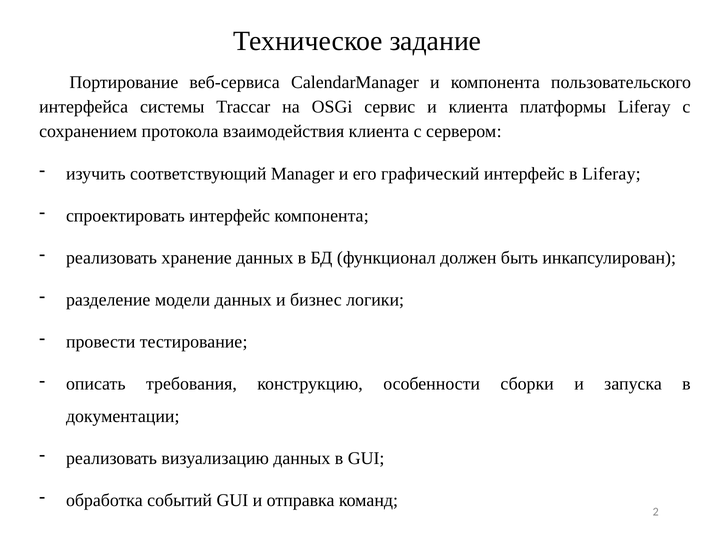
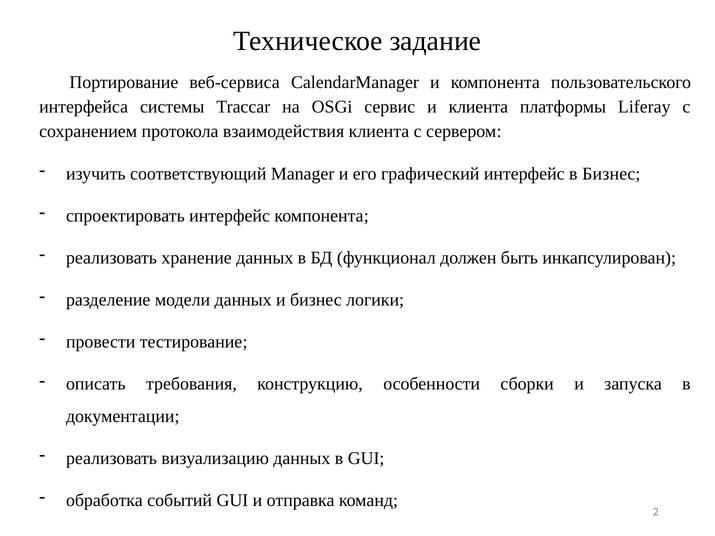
в Liferay: Liferay -> Бизнес
